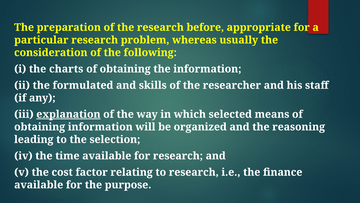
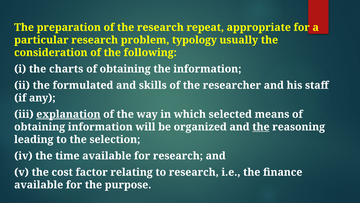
before: before -> repeat
whereas: whereas -> typology
the at (261, 127) underline: none -> present
